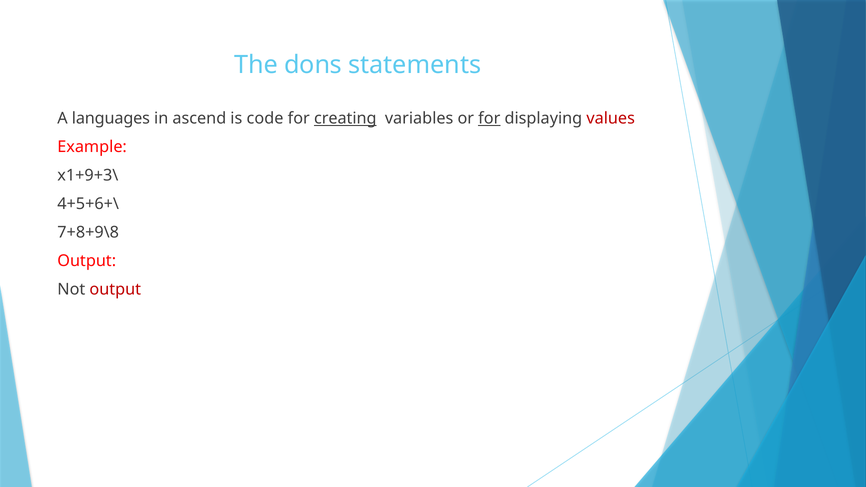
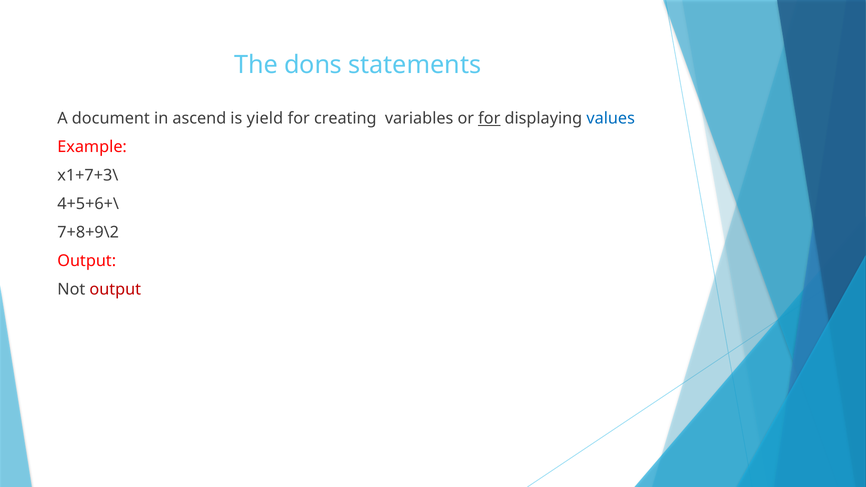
languages: languages -> document
code: code -> yield
creating underline: present -> none
values colour: red -> blue
x1+9+3\: x1+9+3\ -> x1+7+3\
7+8+9\8: 7+8+9\8 -> 7+8+9\2
